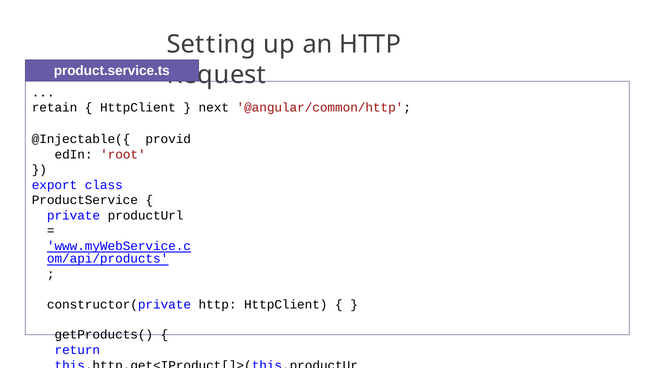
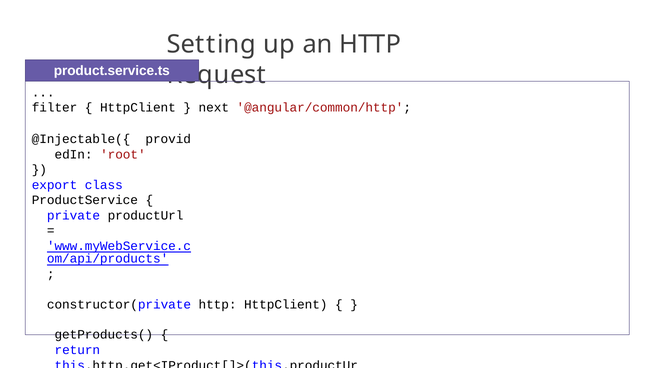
retain: retain -> filter
